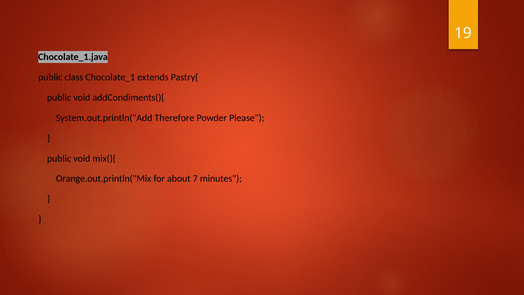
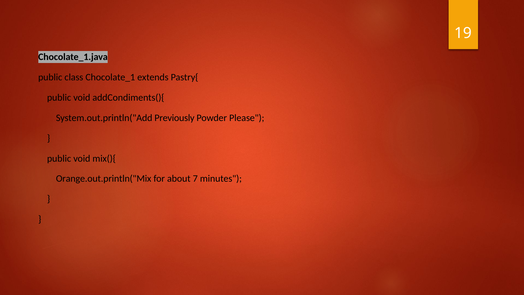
Therefore: Therefore -> Previously
